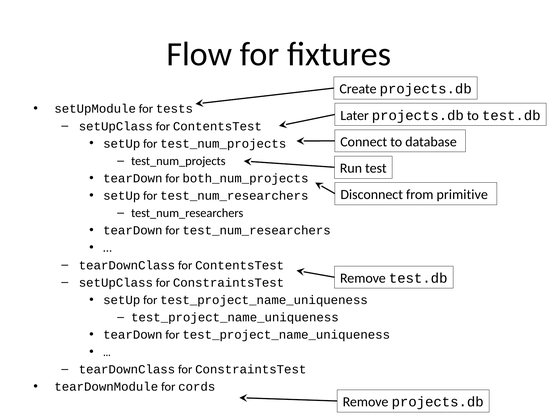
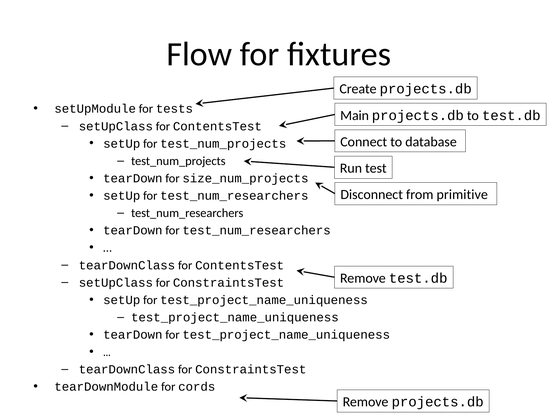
Later: Later -> Main
both_num_projects: both_num_projects -> size_num_projects
